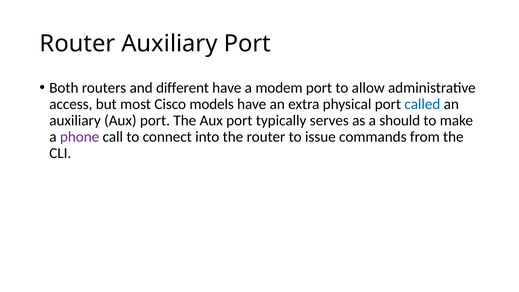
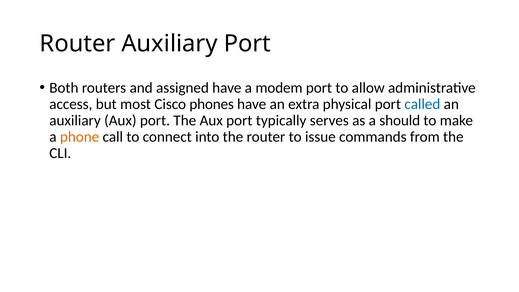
different: different -> assigned
models: models -> phones
phone colour: purple -> orange
